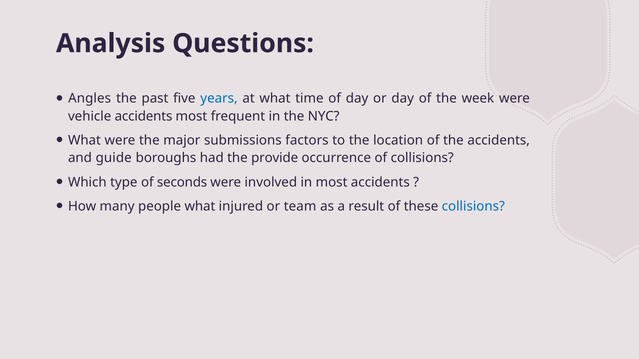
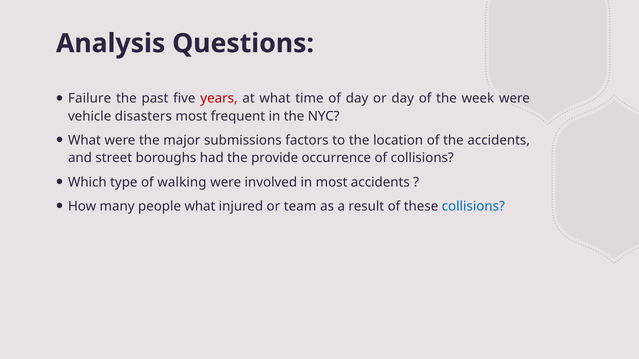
Angles: Angles -> Failure
years colour: blue -> red
vehicle accidents: accidents -> disasters
guide: guide -> street
seconds: seconds -> walking
